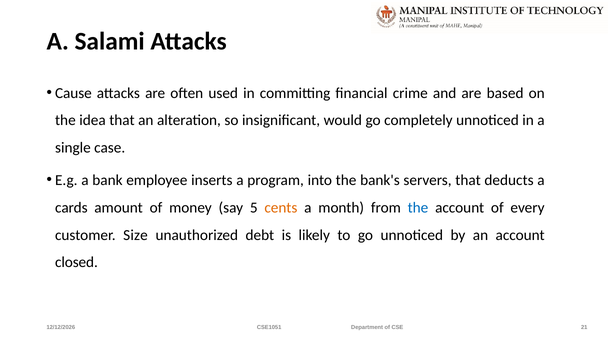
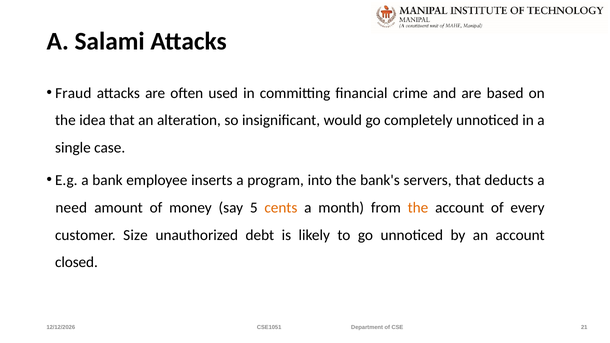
Cause: Cause -> Fraud
cards: cards -> need
the at (418, 208) colour: blue -> orange
